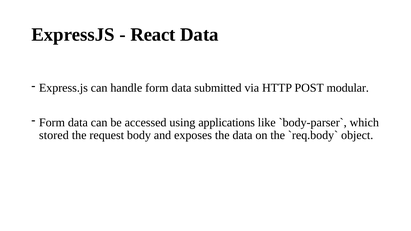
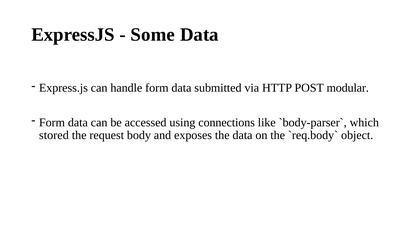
React: React -> Some
applications: applications -> connections
